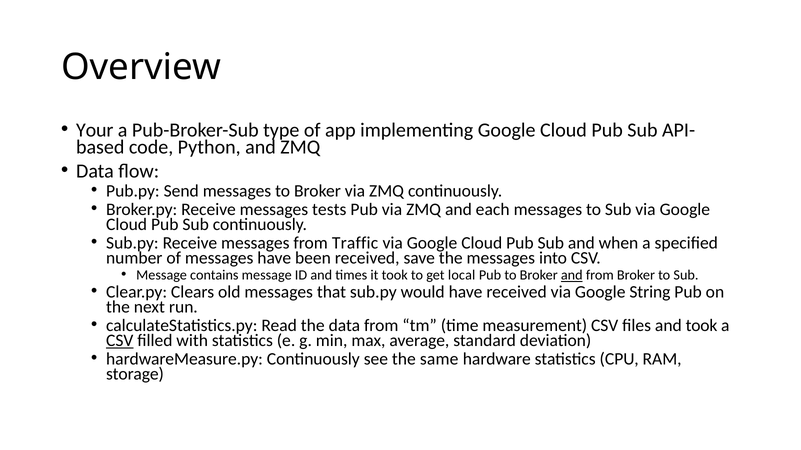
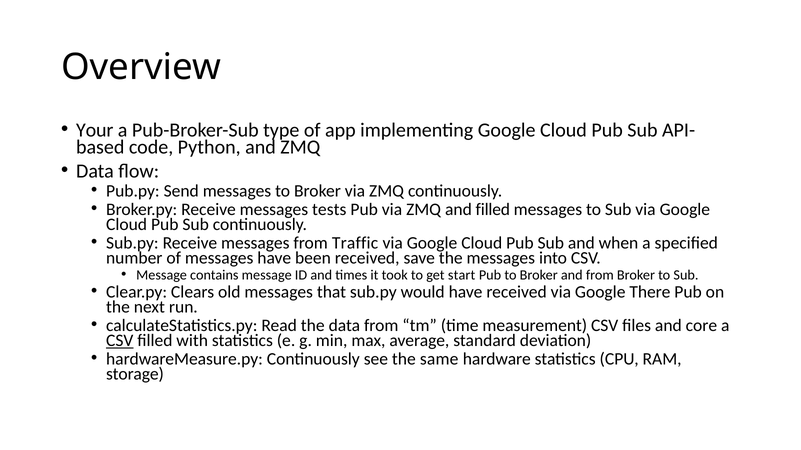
and each: each -> filled
local: local -> start
and at (572, 276) underline: present -> none
String: String -> There
and took: took -> core
